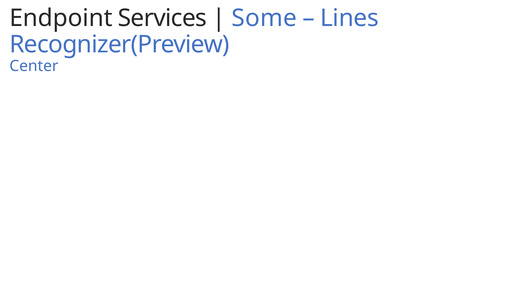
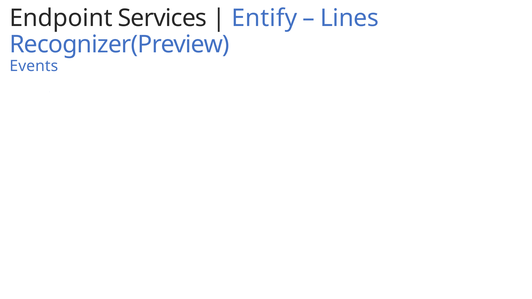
Some: Some -> Entify
Center: Center -> Events
